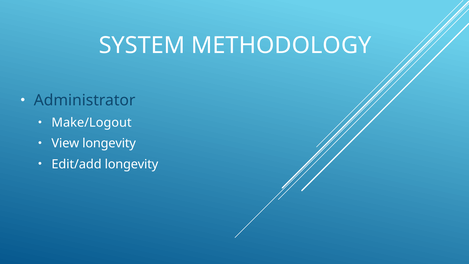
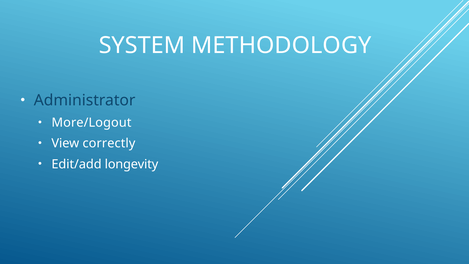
Make/Logout: Make/Logout -> More/Logout
View longevity: longevity -> correctly
